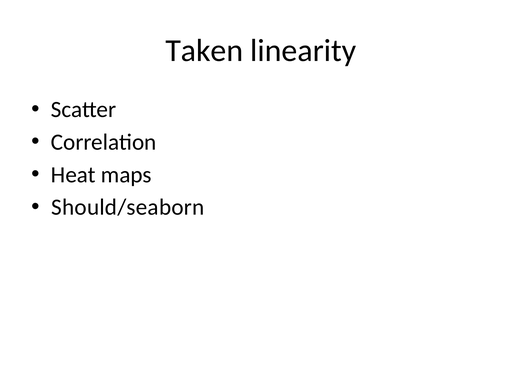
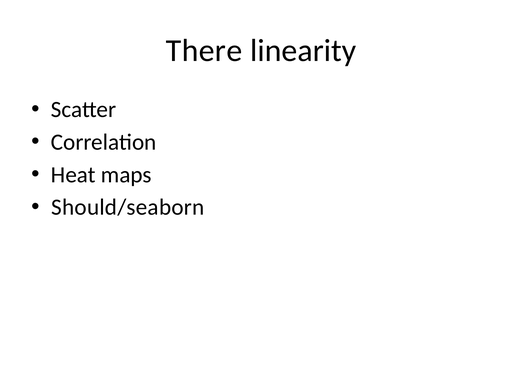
Taken: Taken -> There
